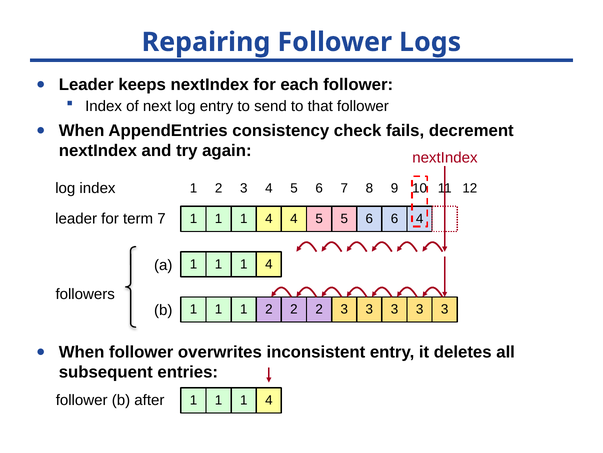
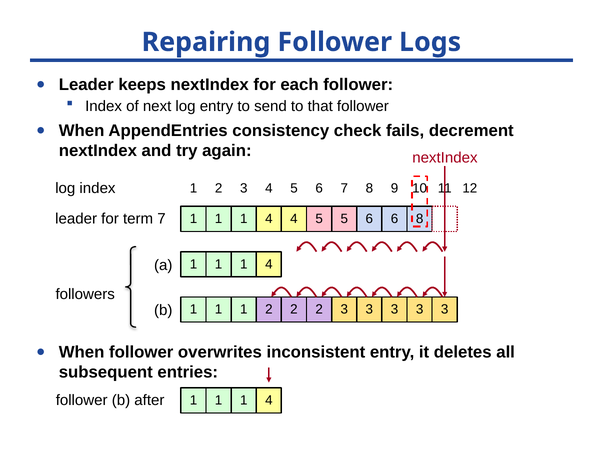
6 4: 4 -> 8
